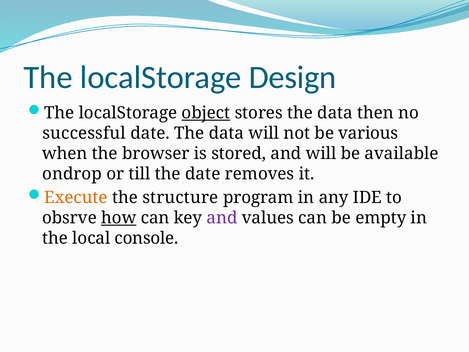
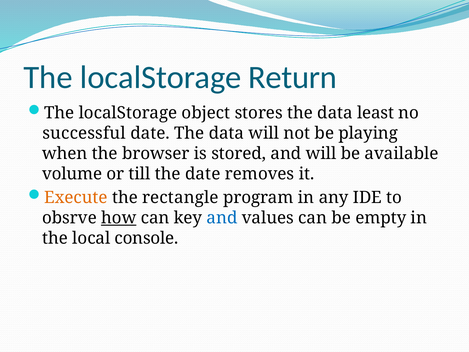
Design: Design -> Return
object underline: present -> none
then: then -> least
various: various -> playing
ondrop: ondrop -> volume
structure: structure -> rectangle
and at (222, 218) colour: purple -> blue
